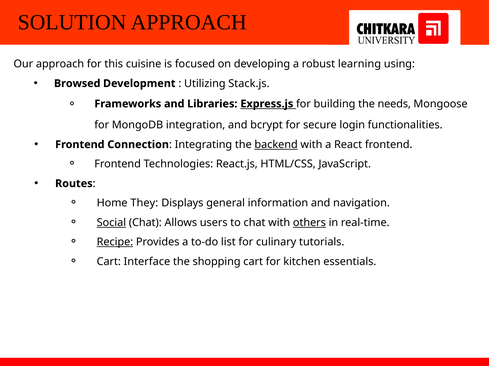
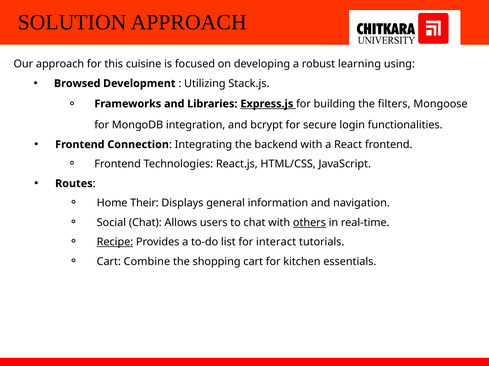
needs: needs -> filters
backend underline: present -> none
They: They -> Their
Social underline: present -> none
culinary: culinary -> interact
Interface: Interface -> Combine
